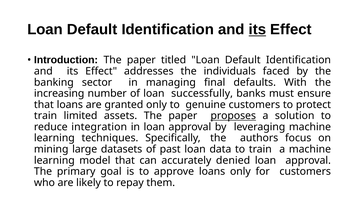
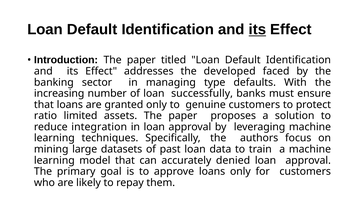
individuals: individuals -> developed
final: final -> type
train at (46, 116): train -> ratio
proposes underline: present -> none
